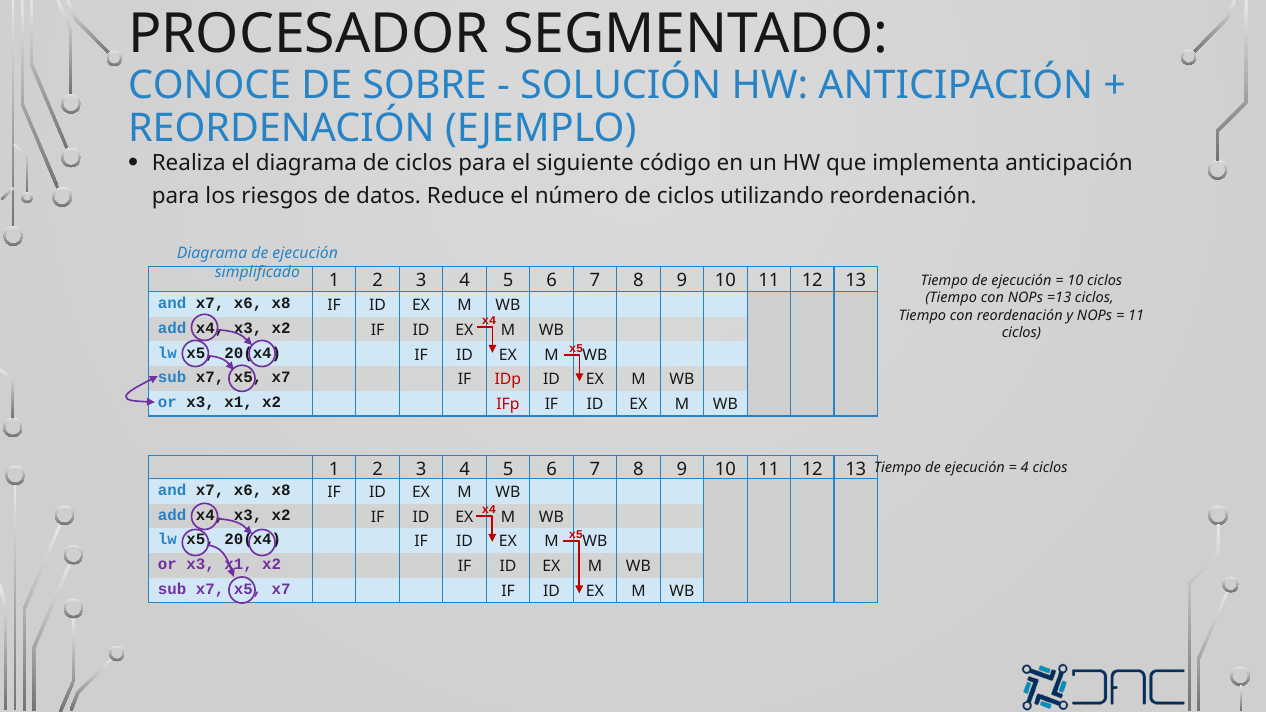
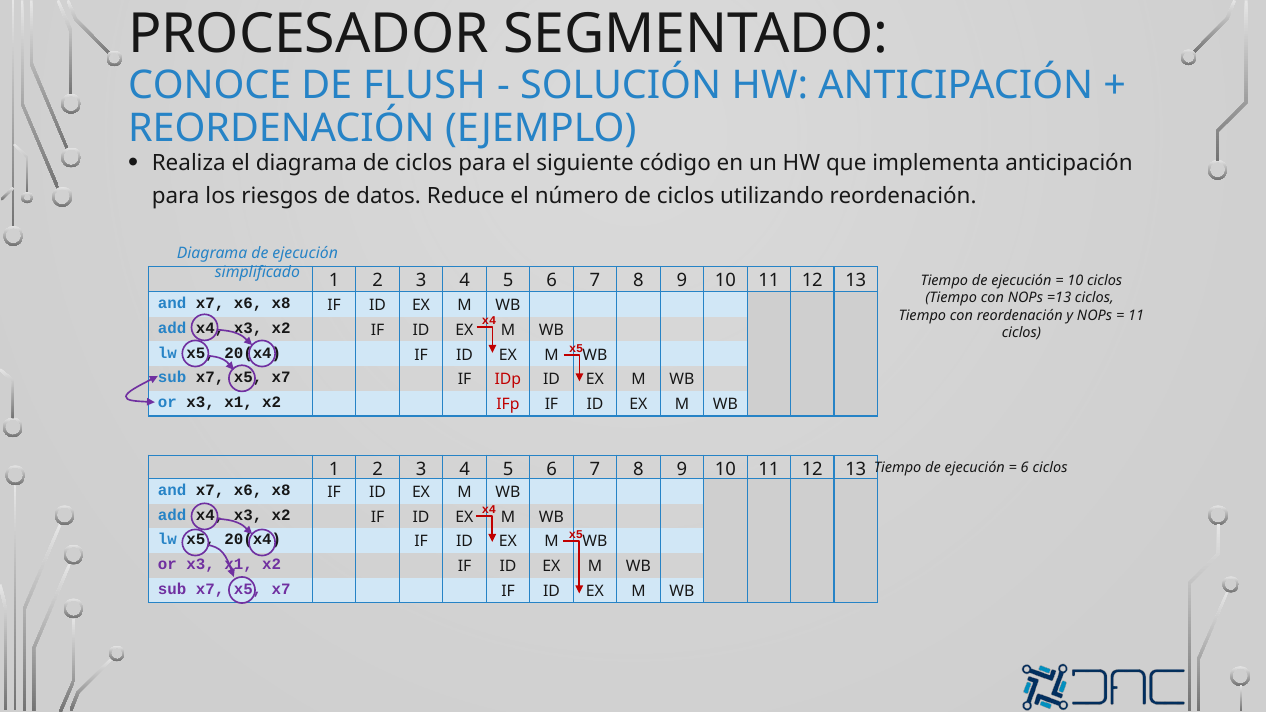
SOBRE: SOBRE -> FLUSH
4 at (1025, 468): 4 -> 6
